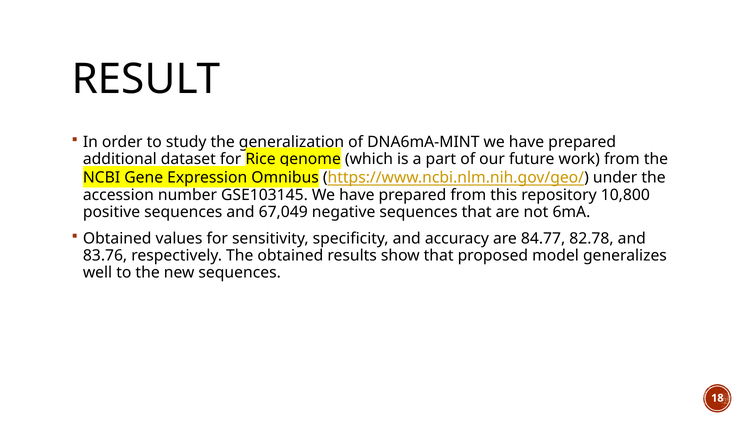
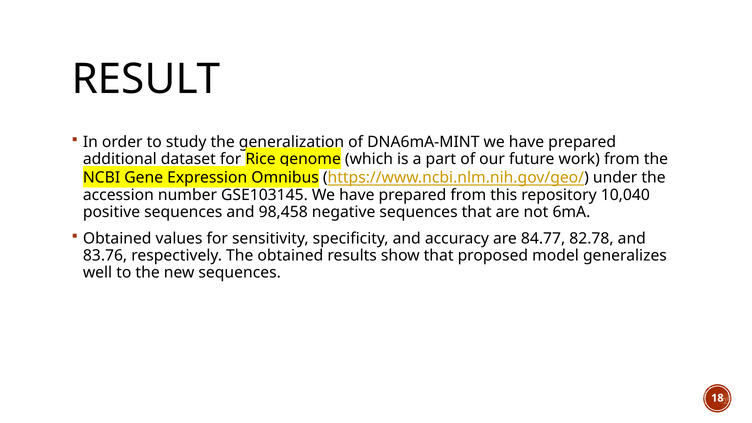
10,800: 10,800 -> 10,040
67,049: 67,049 -> 98,458
